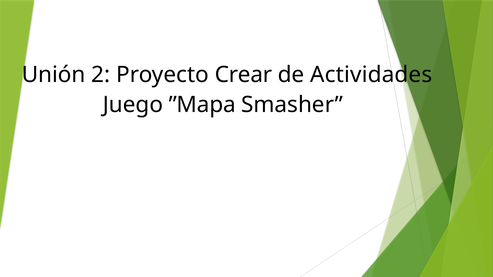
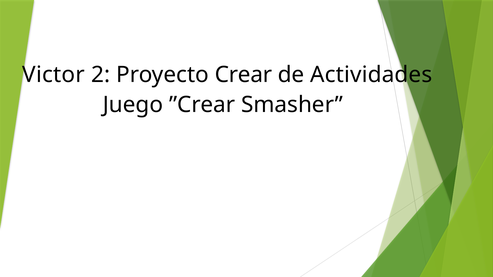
Unión: Unión -> Victor
”Mapa: ”Mapa -> ”Crear
